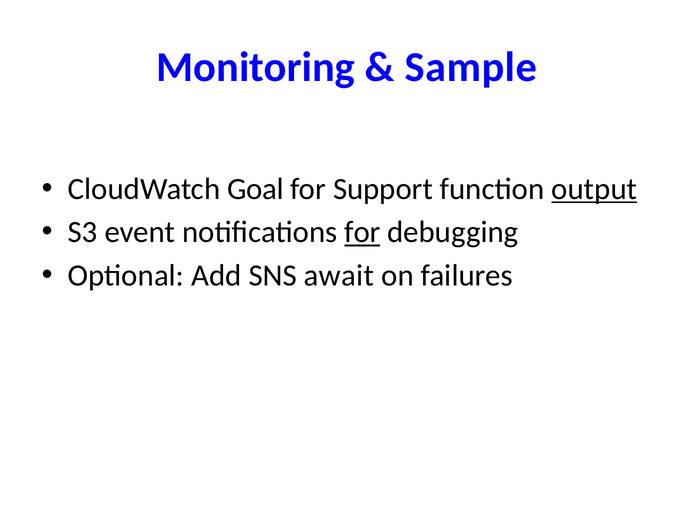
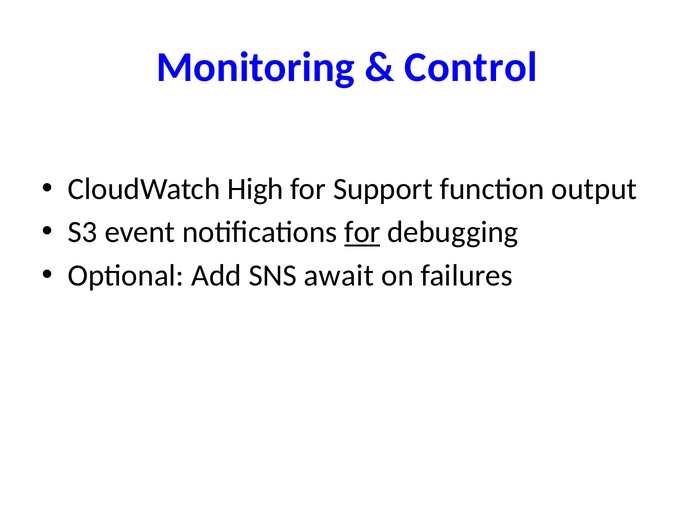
Sample: Sample -> Control
Goal: Goal -> High
output underline: present -> none
